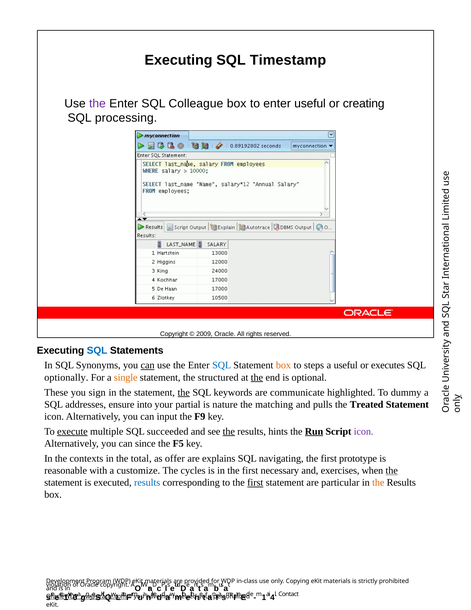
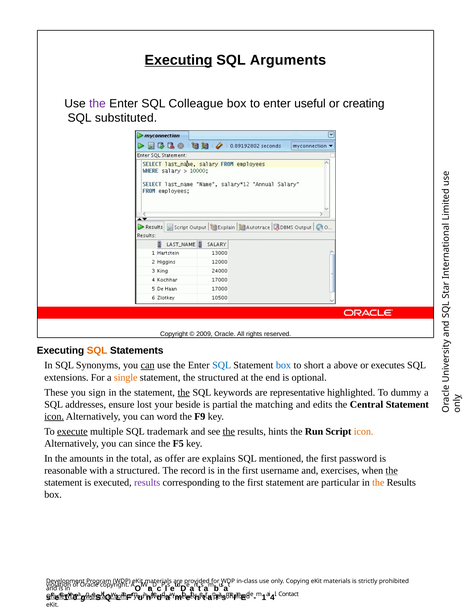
Executing at (179, 60) underline: none -> present
Timestamp: Timestamp -> Arguments
processing: processing -> substituted
SQL at (97, 350) colour: blue -> orange
box at (283, 365) colour: orange -> blue
steps: steps -> short
a useful: useful -> above
optionally: optionally -> extensions
the at (257, 377) underline: present -> none
communicate: communicate -> representative
into: into -> lost
partial: partial -> beside
nature: nature -> partial
pulls: pulls -> edits
Treated: Treated -> Central
icon at (54, 416) underline: none -> present
input: input -> word
succeeded: succeeded -> trademark
Run underline: present -> none
icon at (364, 431) colour: purple -> orange
contexts: contexts -> amounts
navigating: navigating -> mentioned
prototype: prototype -> password
a customize: customize -> structured
cycles: cycles -> record
necessary: necessary -> username
results at (147, 482) colour: blue -> purple
first at (255, 482) underline: present -> none
